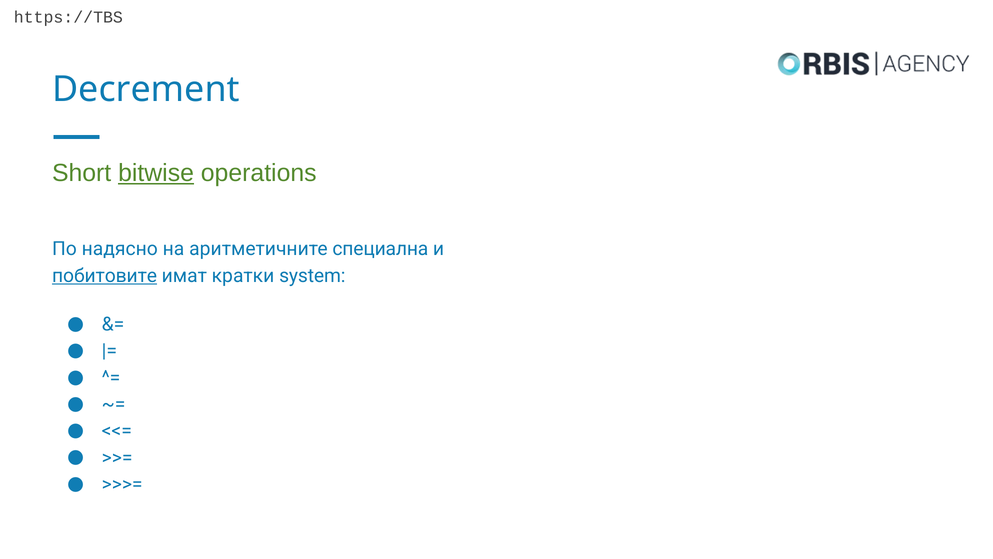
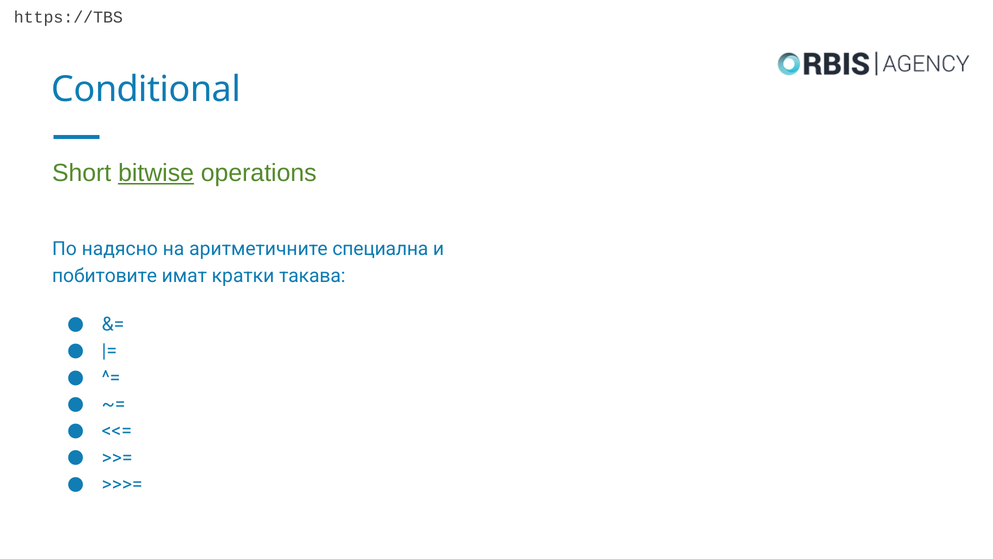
Decrement: Decrement -> Conditional
побитовите underline: present -> none
system: system -> такава
